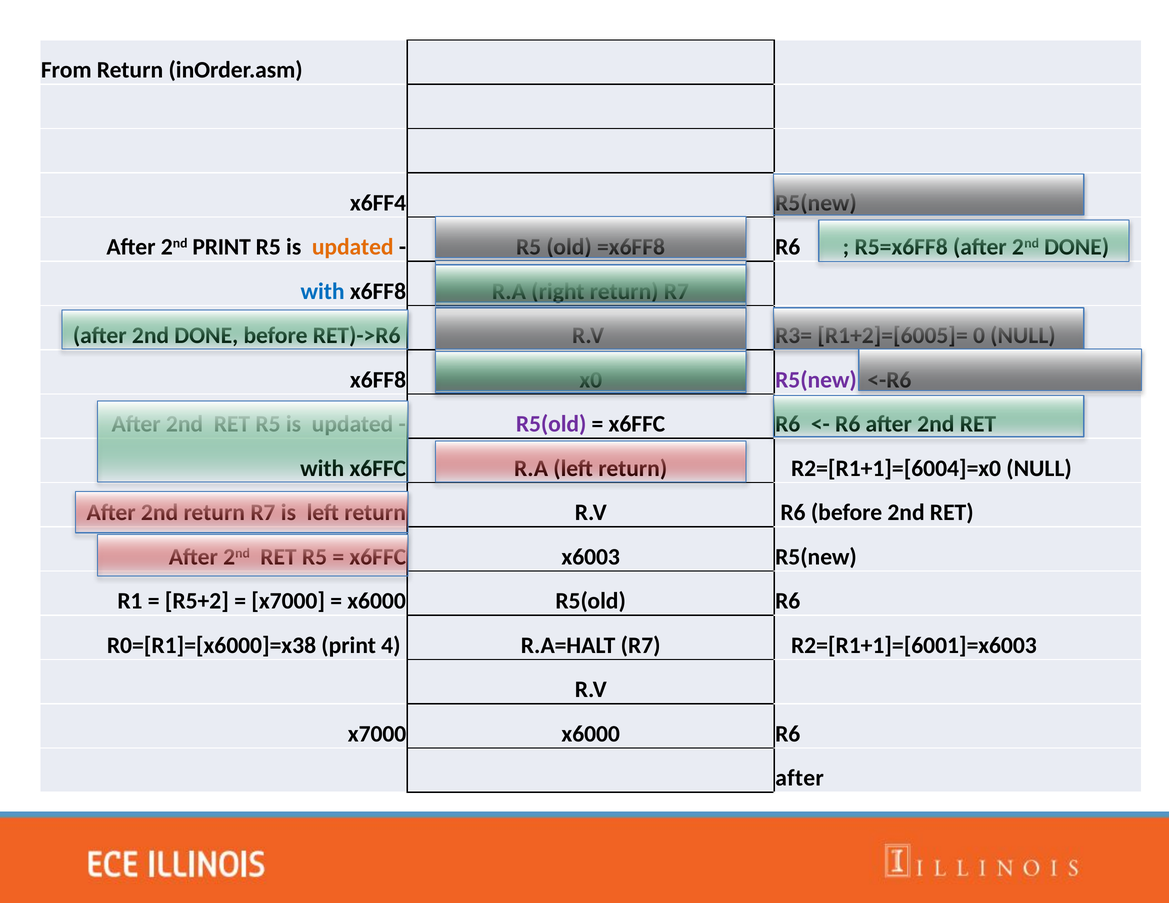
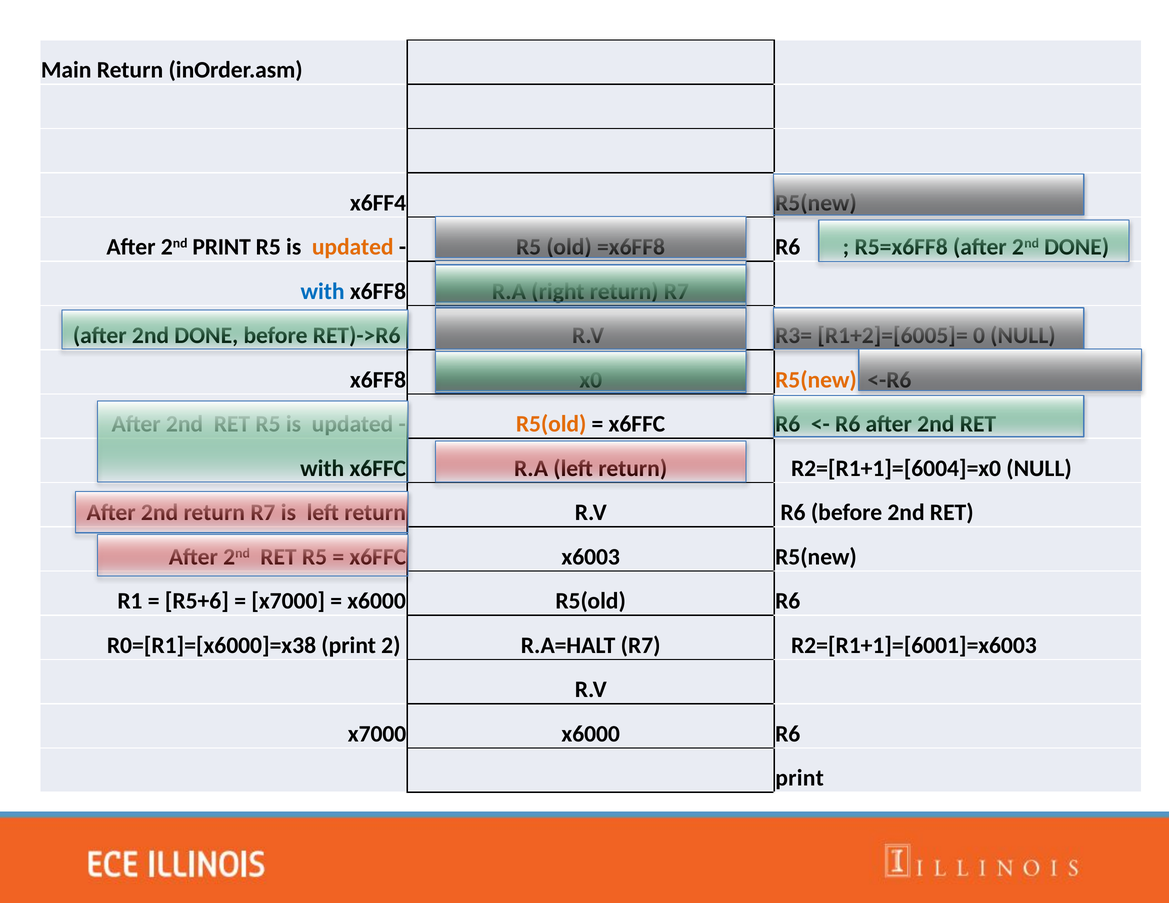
From: From -> Main
R5(new at (816, 380) colour: purple -> orange
R5(old at (551, 424) colour: purple -> orange
R5+2: R5+2 -> R5+6
4: 4 -> 2
after at (800, 778): after -> print
